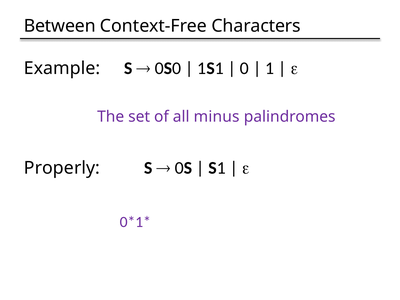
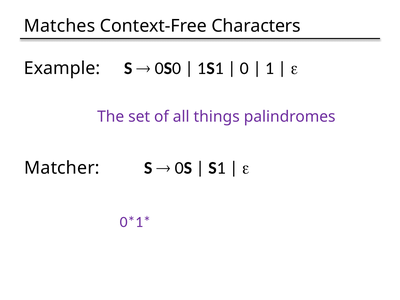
Between: Between -> Matches
minus: minus -> things
Properly: Properly -> Matcher
